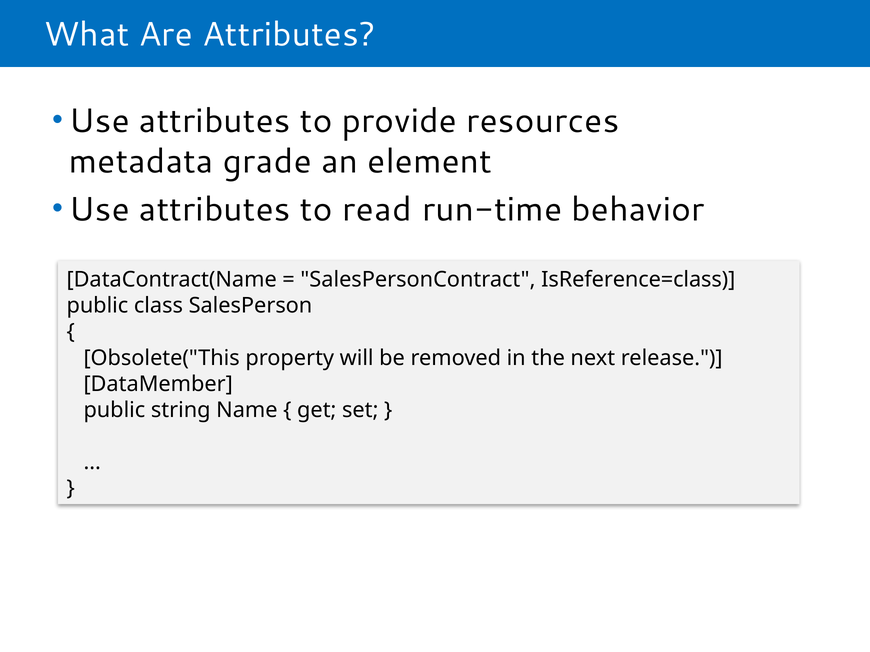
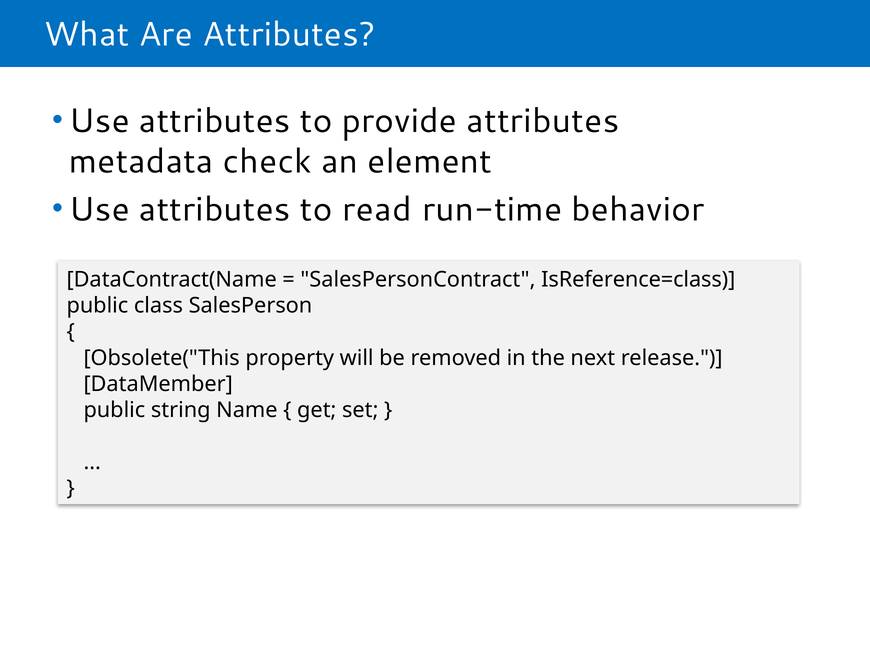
provide resources: resources -> attributes
grade: grade -> check
